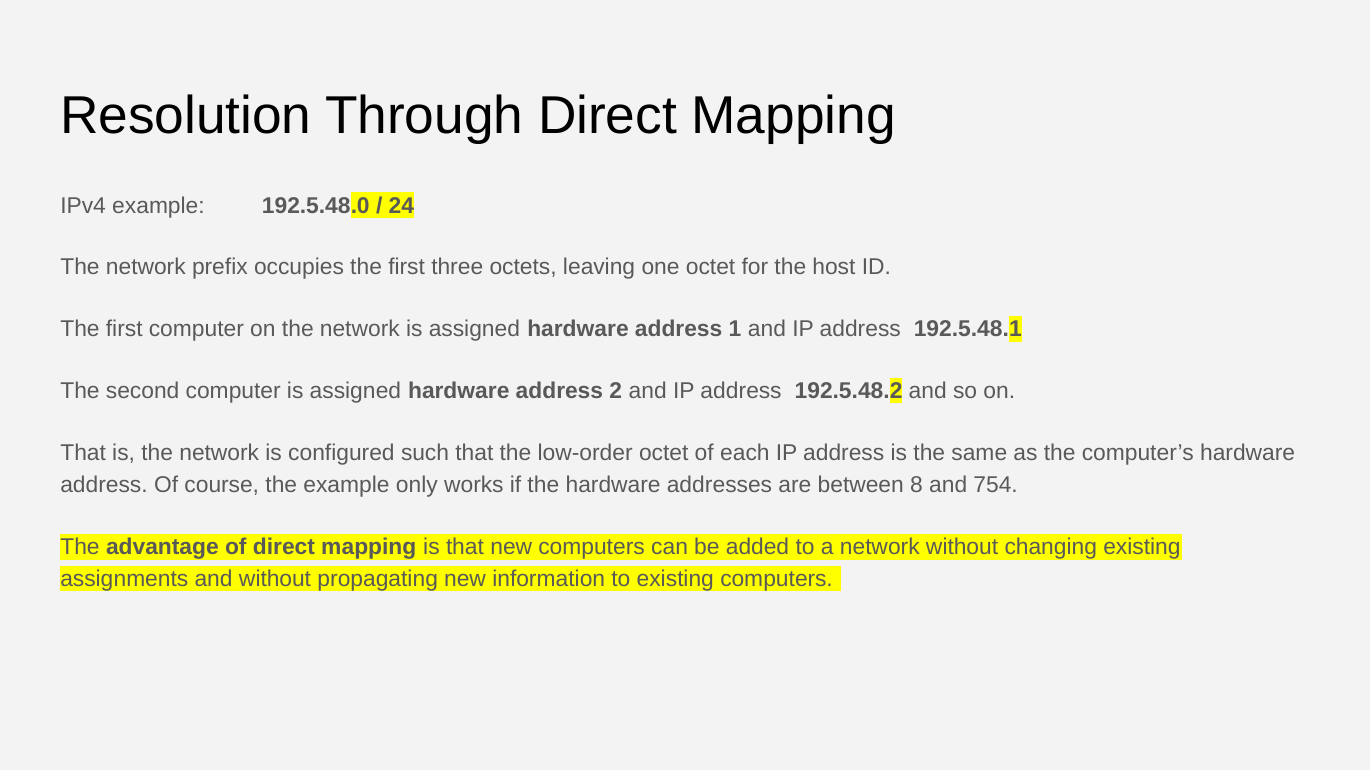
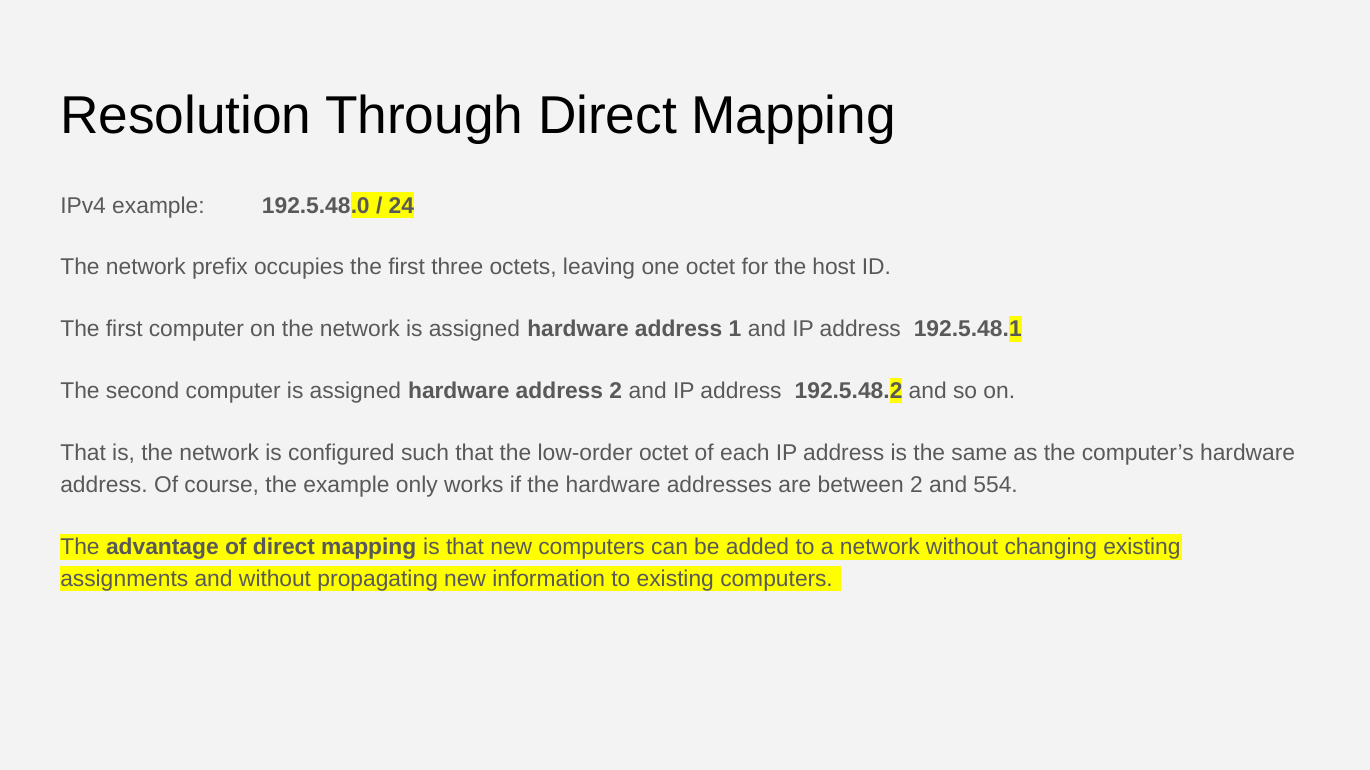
between 8: 8 -> 2
754: 754 -> 554
